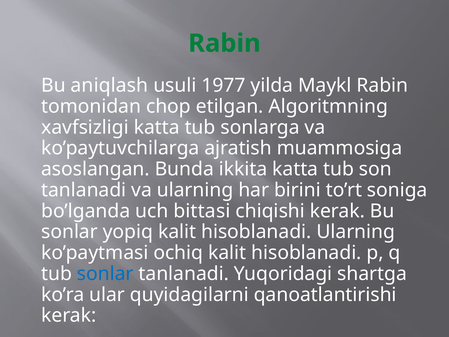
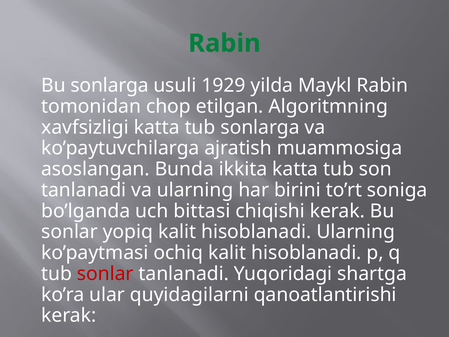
Bu aniqlash: aniqlash -> sonlarga
1977: 1977 -> 1929
sonlar at (105, 274) colour: blue -> red
